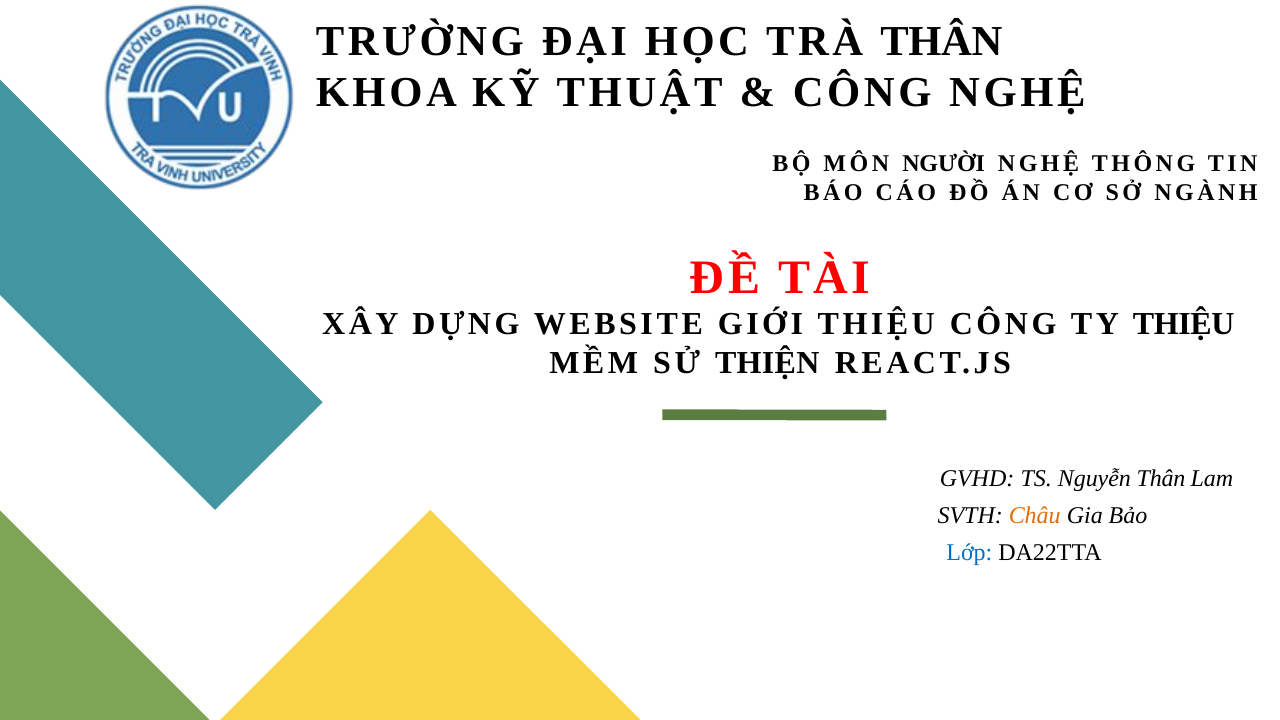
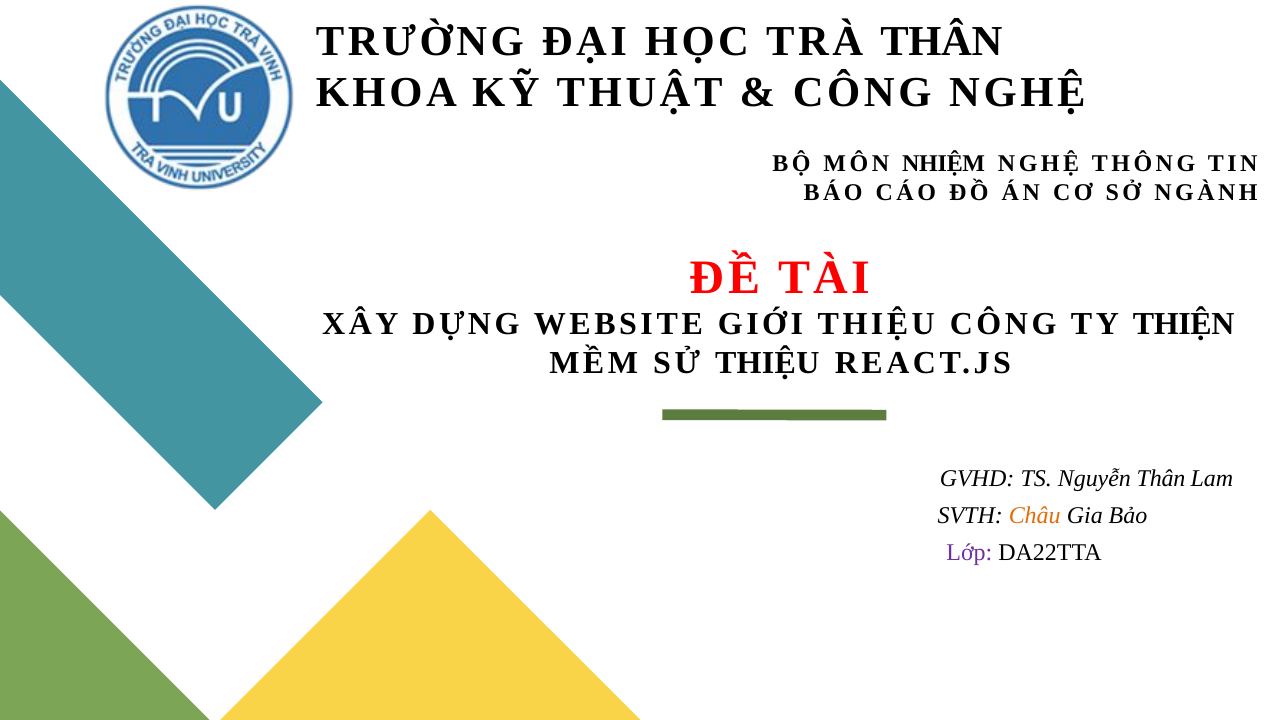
NGƯỜI: NGƯỜI -> NHIỆM
TY THIỆU: THIỆU -> THIỆN
SỬ THIỆN: THIỆN -> THIỆU
Lớp colour: blue -> purple
